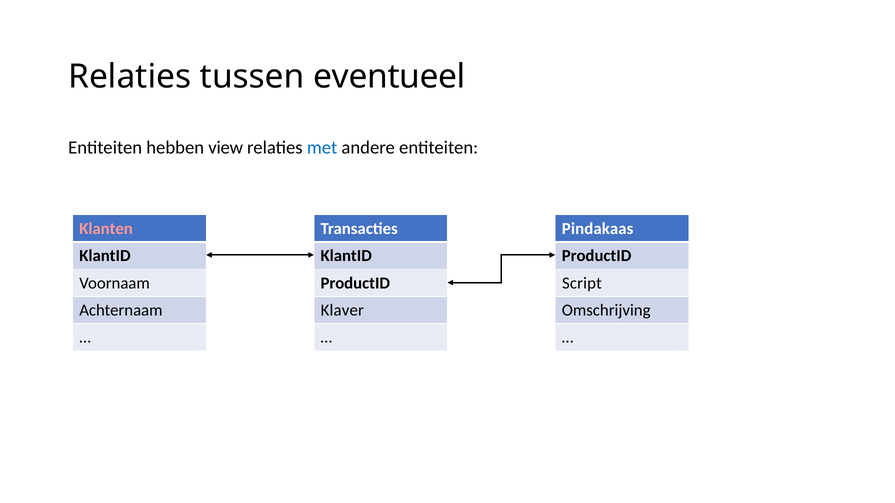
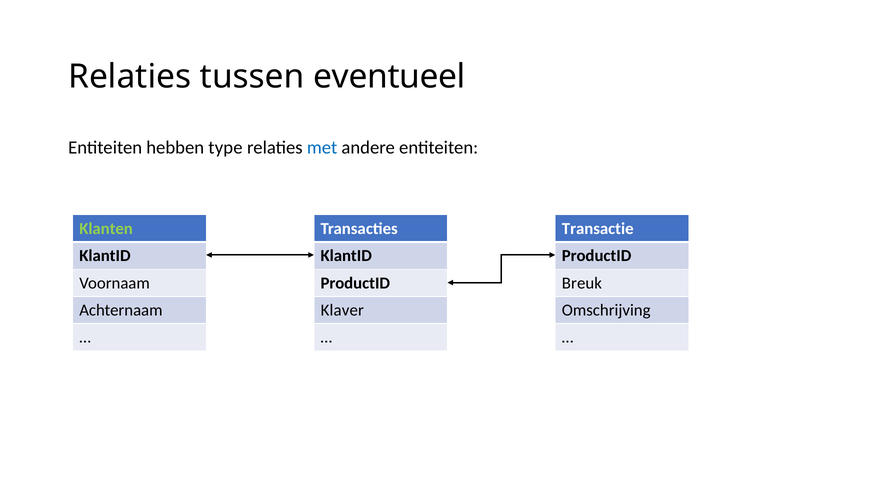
view: view -> type
Klanten colour: pink -> light green
Pindakaas: Pindakaas -> Transactie
Script: Script -> Breuk
